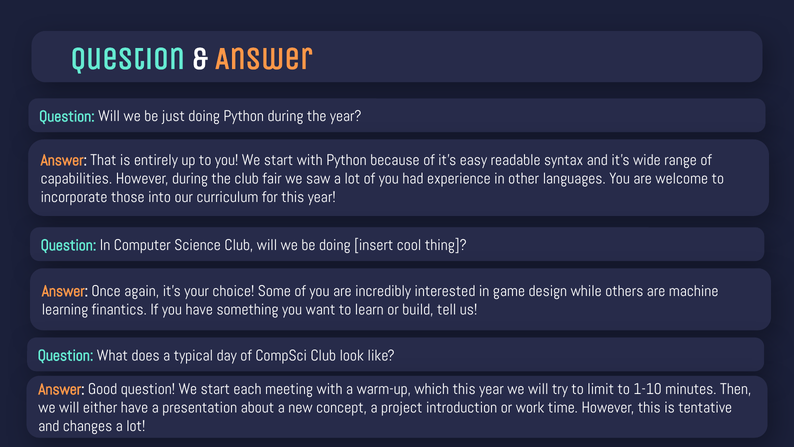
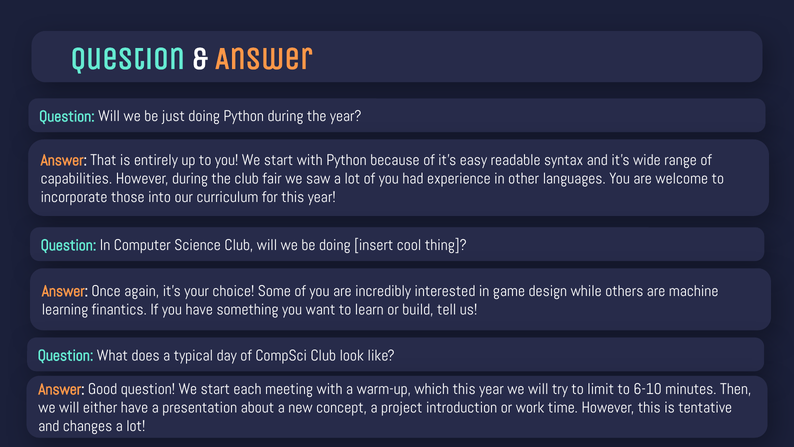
1-10: 1-10 -> 6-10
